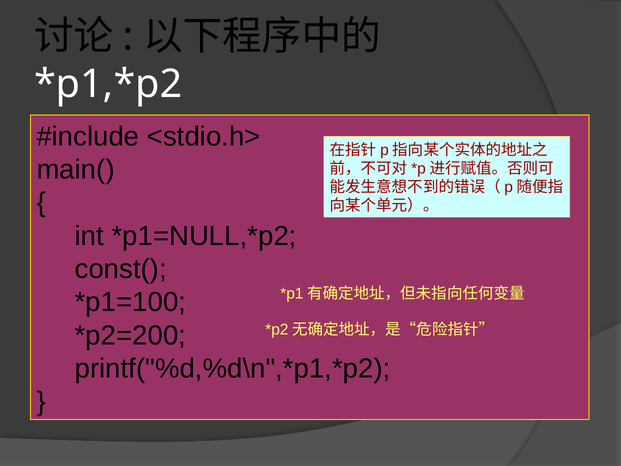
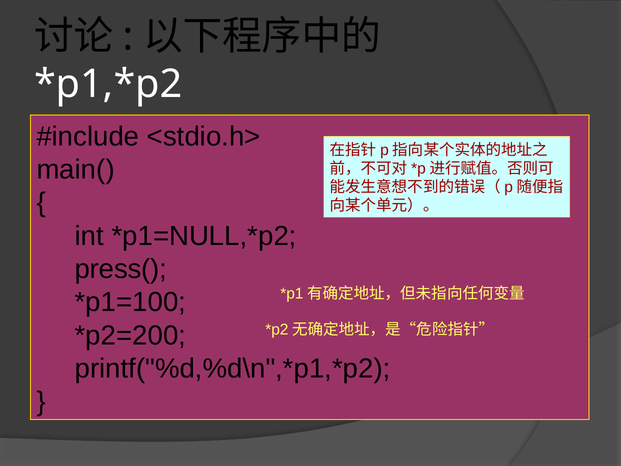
const(: const( -> press(
